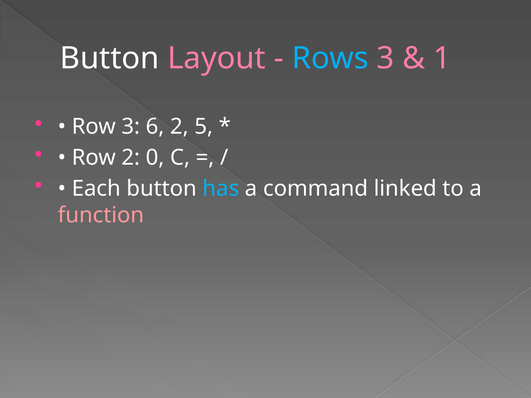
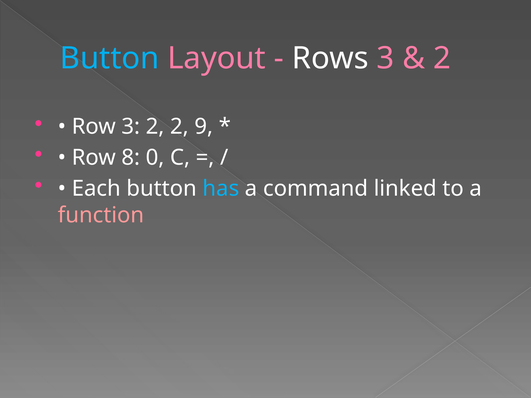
Button at (110, 58) colour: white -> light blue
Rows colour: light blue -> white
1 at (442, 58): 1 -> 2
3 6: 6 -> 2
5: 5 -> 9
Row 2: 2 -> 8
